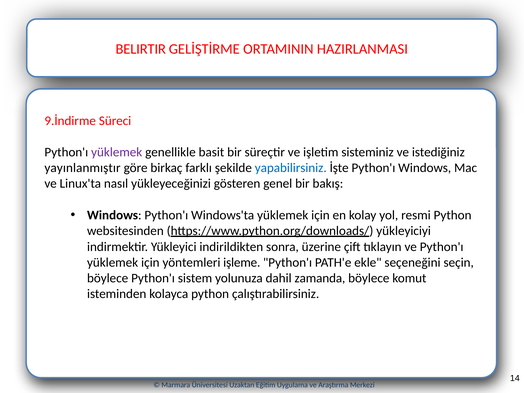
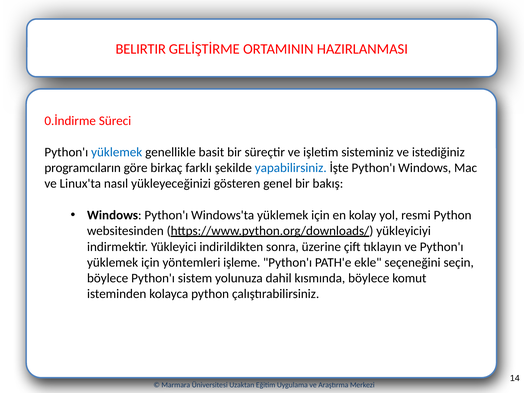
9.İndirme: 9.İndirme -> 0.İndirme
yüklemek at (117, 152) colour: purple -> blue
yayınlanmıştır: yayınlanmıştır -> programcıların
zamanda: zamanda -> kısmında
